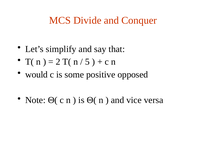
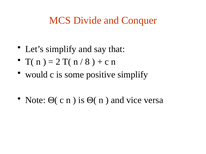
5: 5 -> 8
positive opposed: opposed -> simplify
